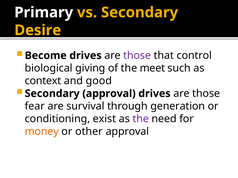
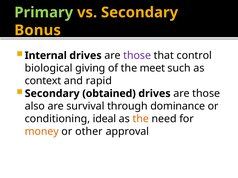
Primary colour: white -> light green
Desire: Desire -> Bonus
Become: Become -> Internal
good: good -> rapid
Secondary approval: approval -> obtained
fear: fear -> also
generation: generation -> dominance
exist: exist -> ideal
the at (141, 119) colour: purple -> orange
